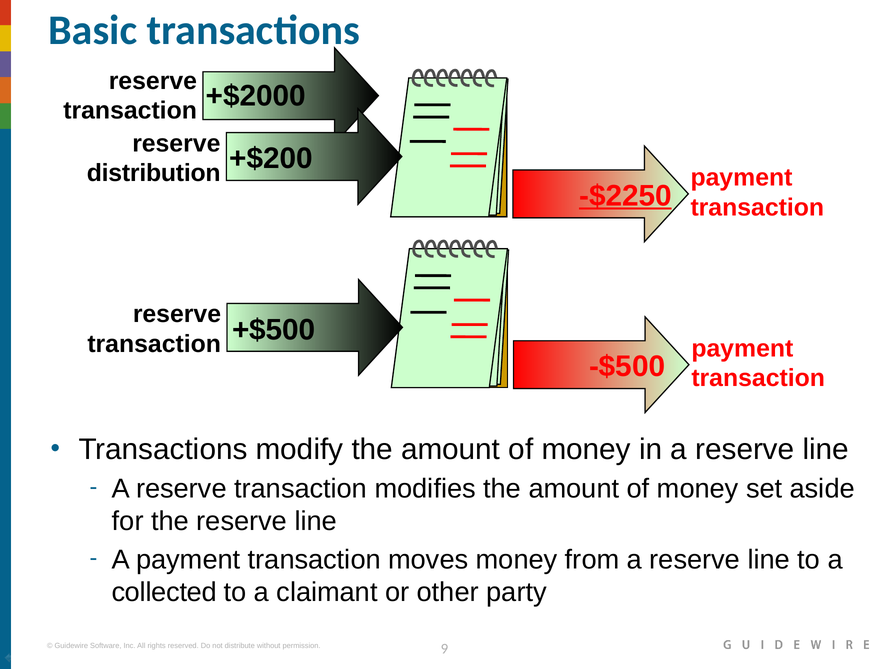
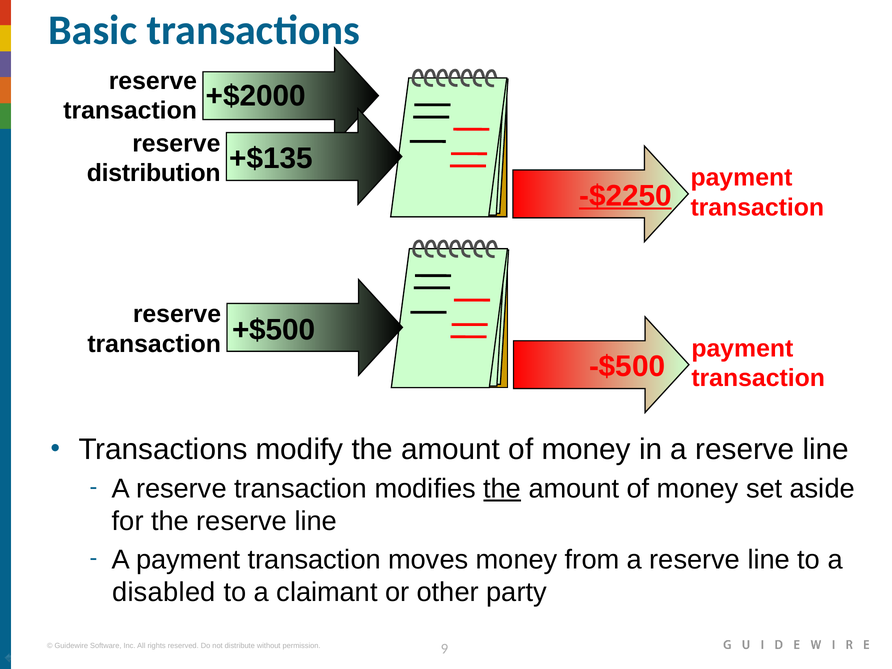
+$200: +$200 -> +$135
the at (502, 489) underline: none -> present
collected: collected -> disabled
